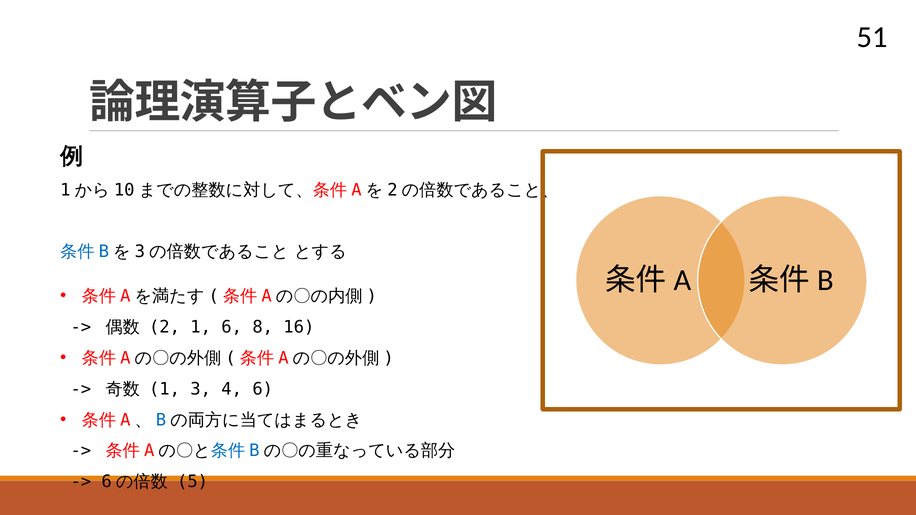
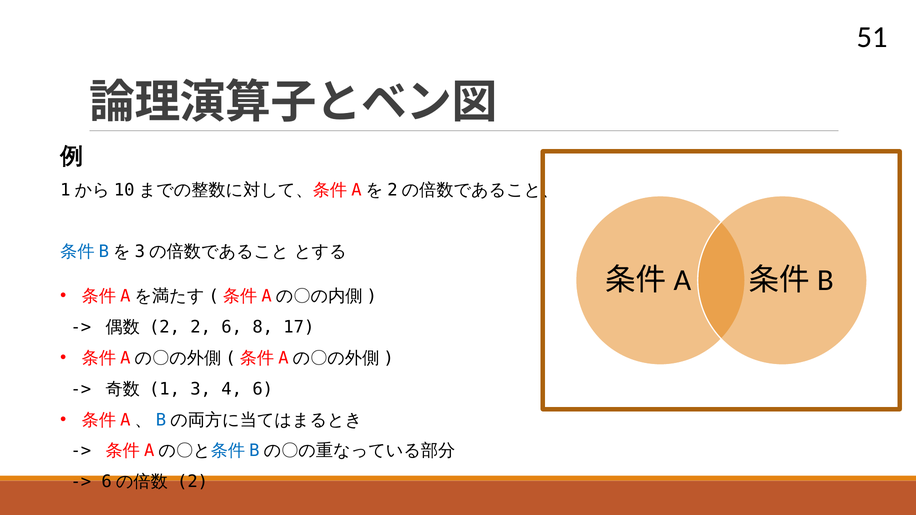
2 1: 1 -> 2
16: 16 -> 17
5 at (193, 482): 5 -> 2
